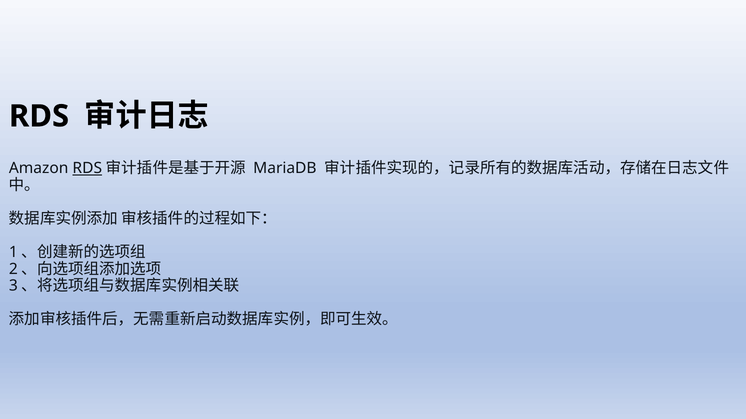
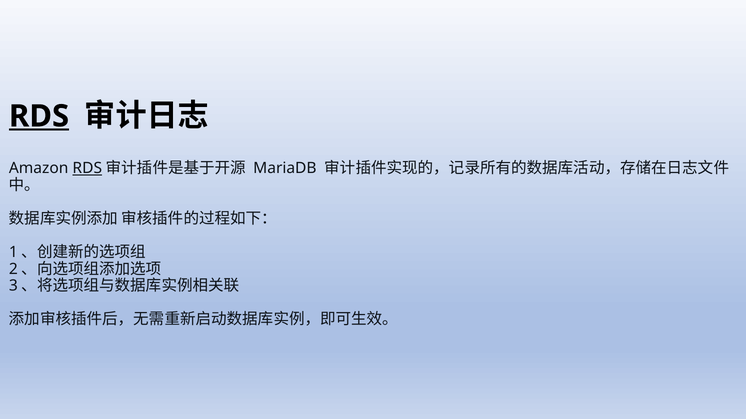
RDS at (39, 116) underline: none -> present
